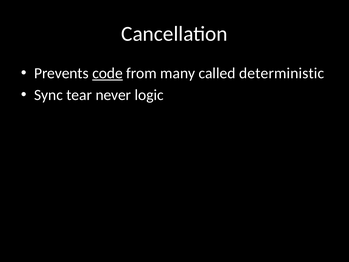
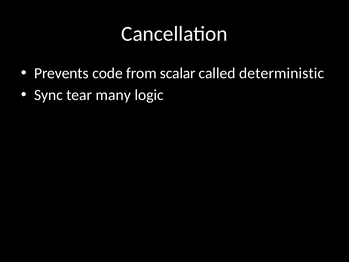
code underline: present -> none
many: many -> scalar
never: never -> many
